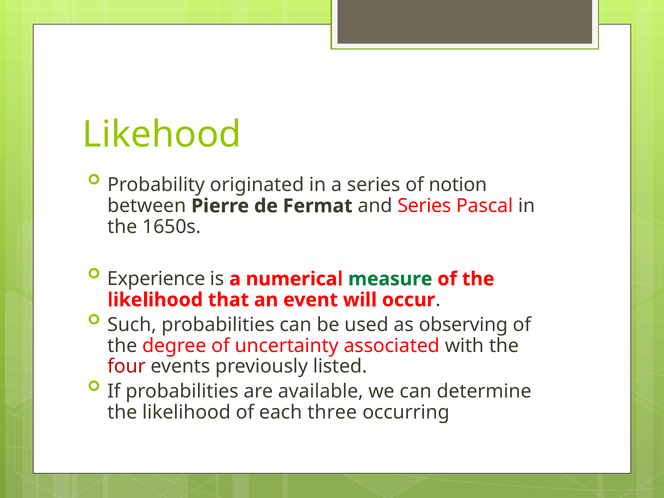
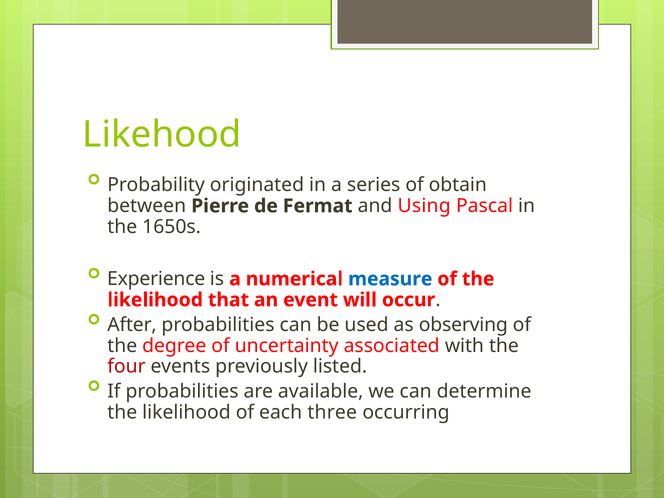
notion: notion -> obtain
and Series: Series -> Using
measure colour: green -> blue
Such: Such -> After
